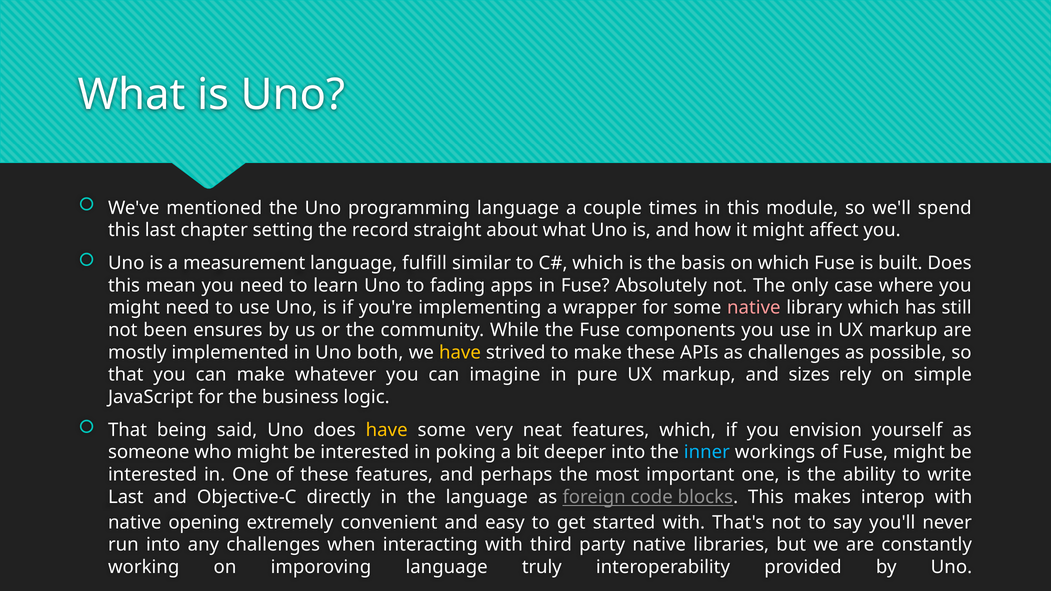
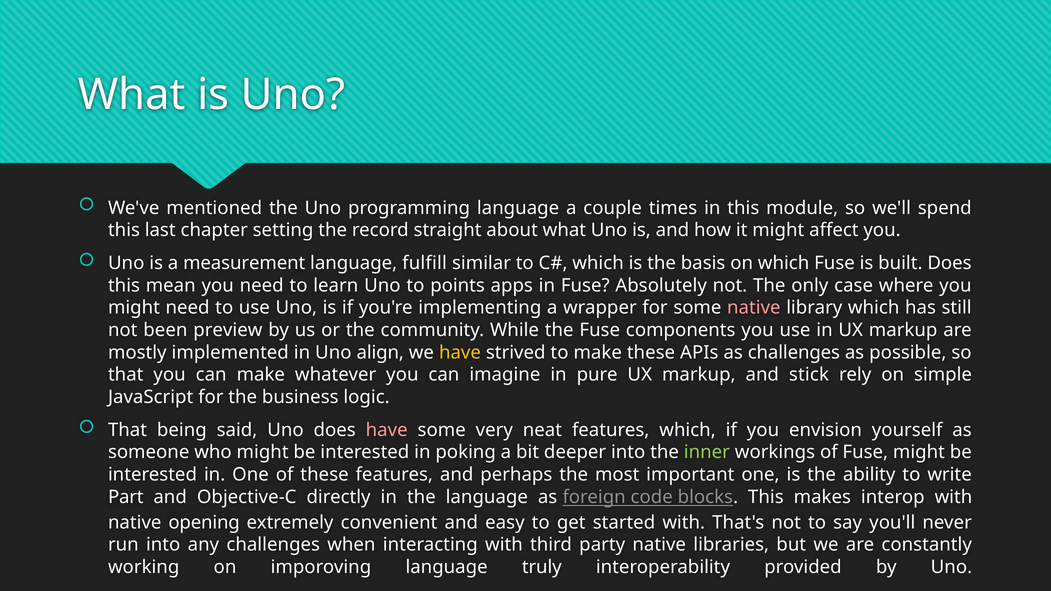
fading: fading -> points
ensures: ensures -> preview
both: both -> align
sizes: sizes -> stick
have at (387, 430) colour: yellow -> pink
inner colour: light blue -> light green
Last at (126, 497): Last -> Part
